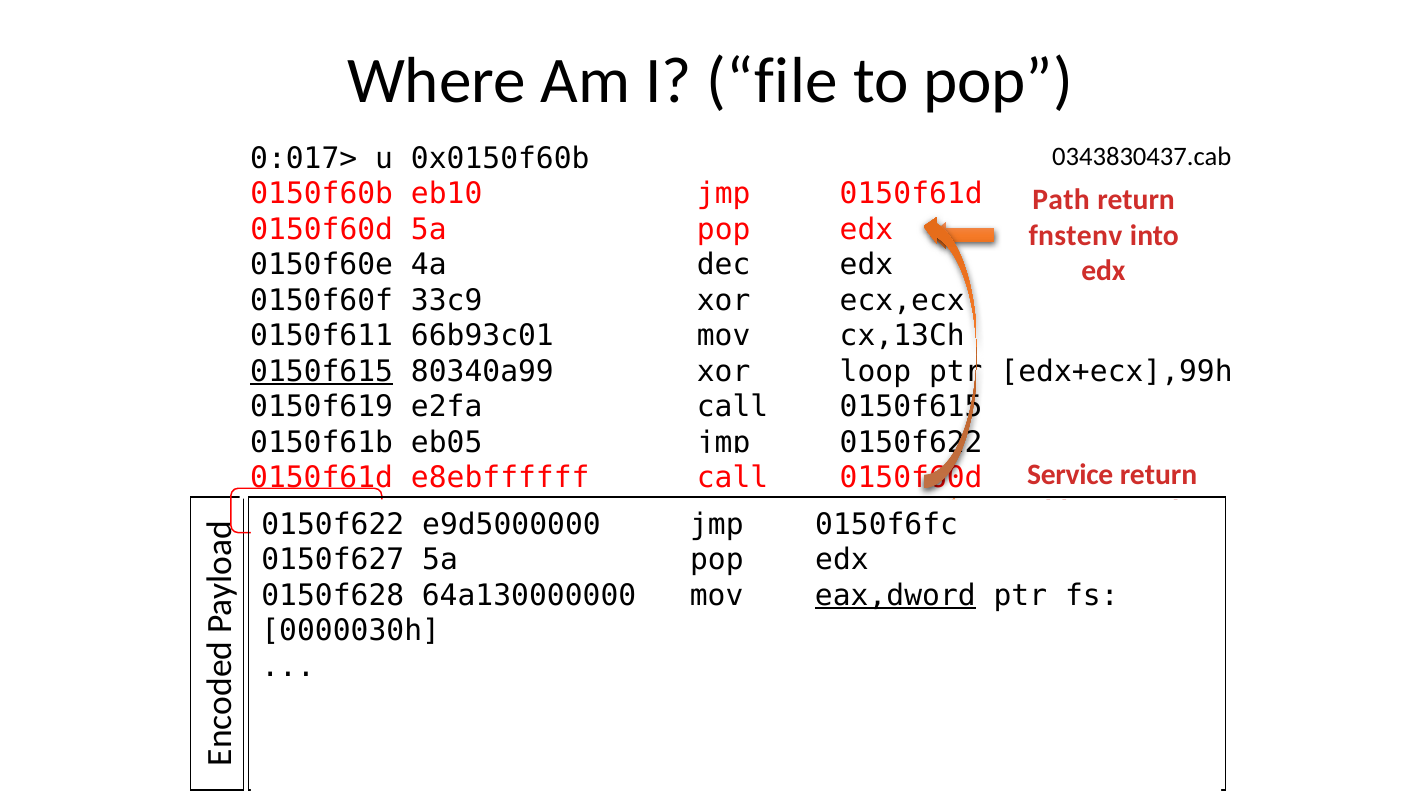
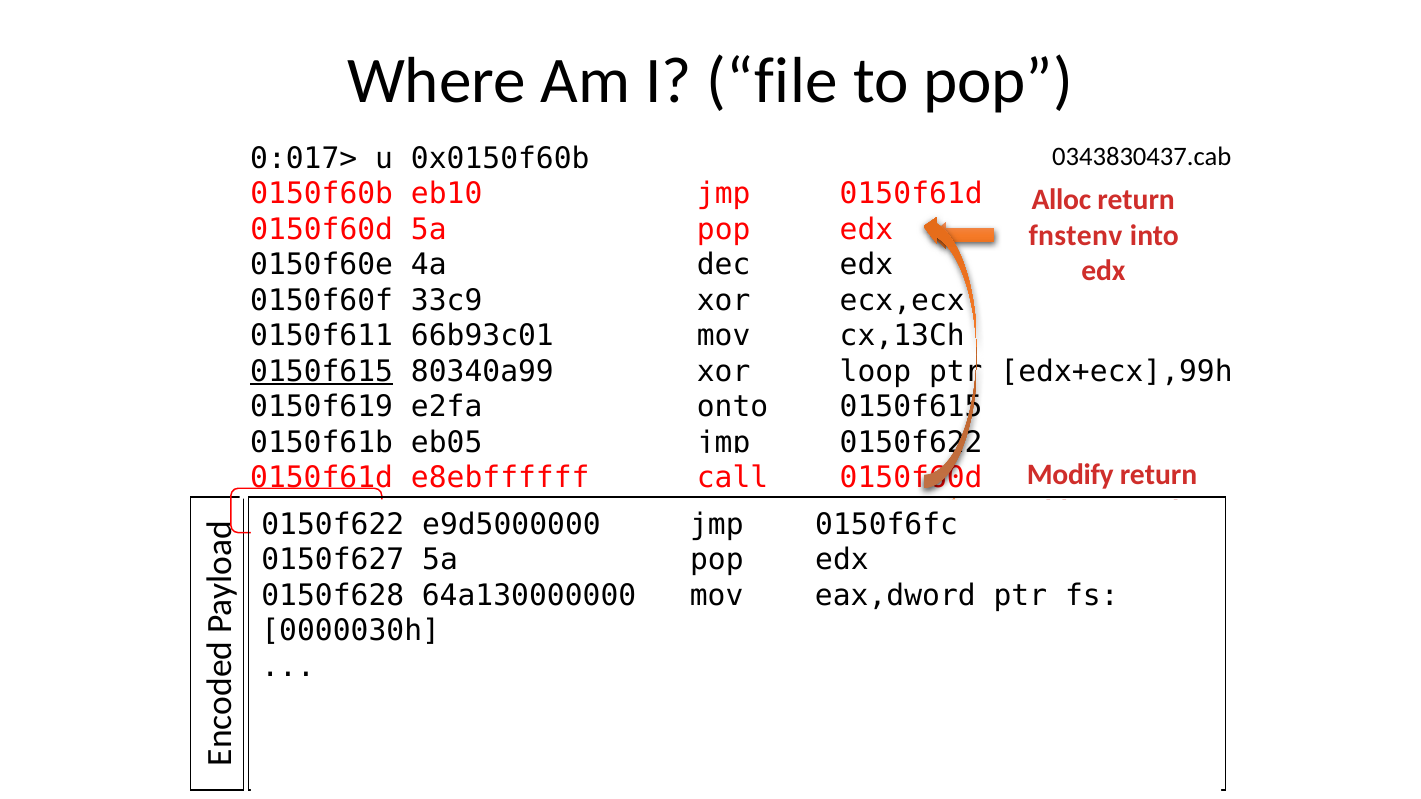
Path: Path -> Alloc
e2fa call: call -> onto
Service: Service -> Modify
eax,dword underline: present -> none
